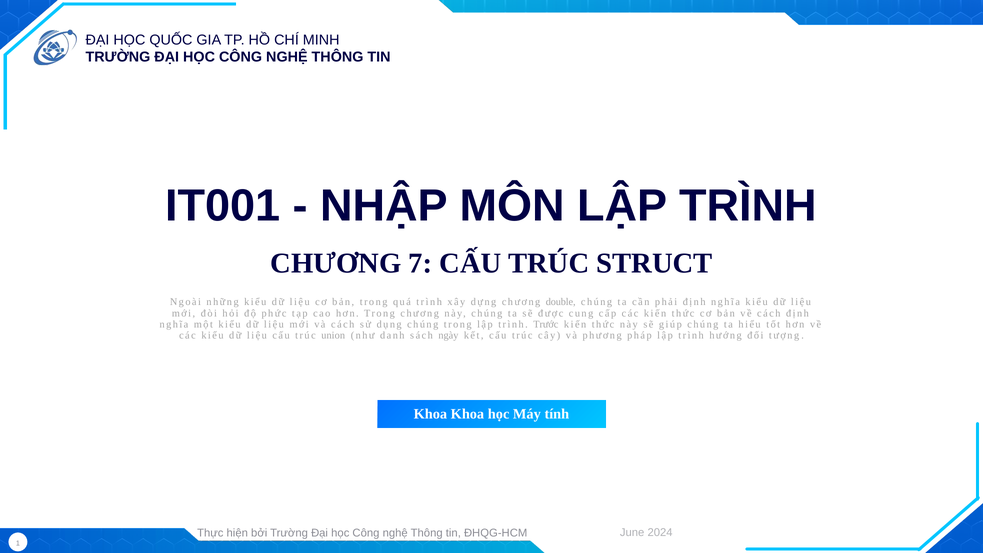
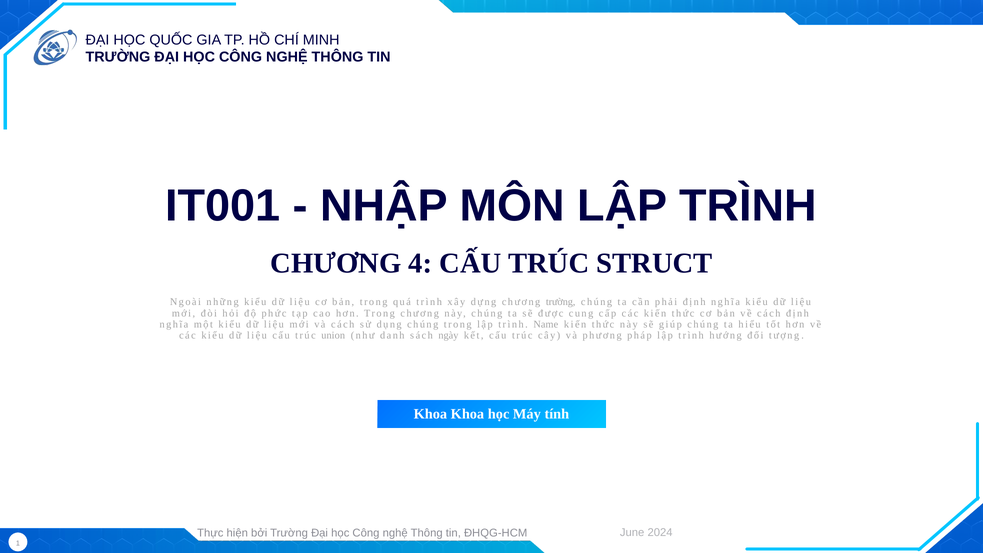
7: 7 -> 4
chương double: double -> trường
Trước: Trước -> Name
